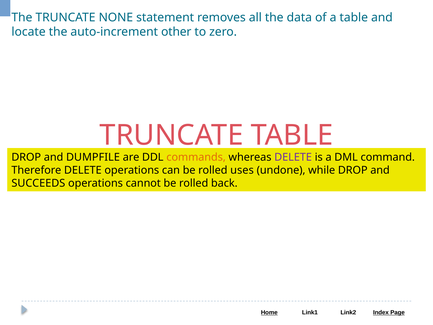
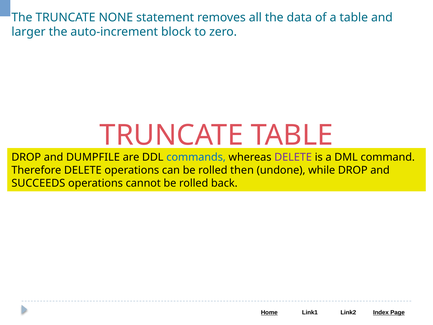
locate: locate -> larger
other: other -> block
commands colour: orange -> blue
uses: uses -> then
